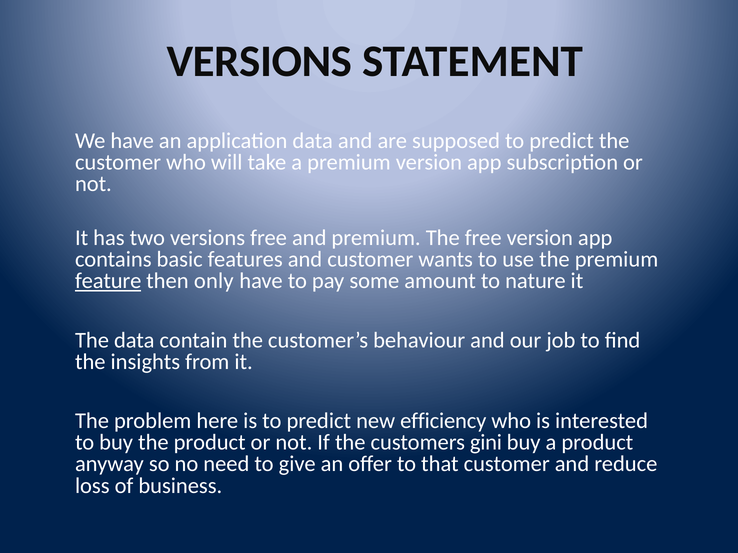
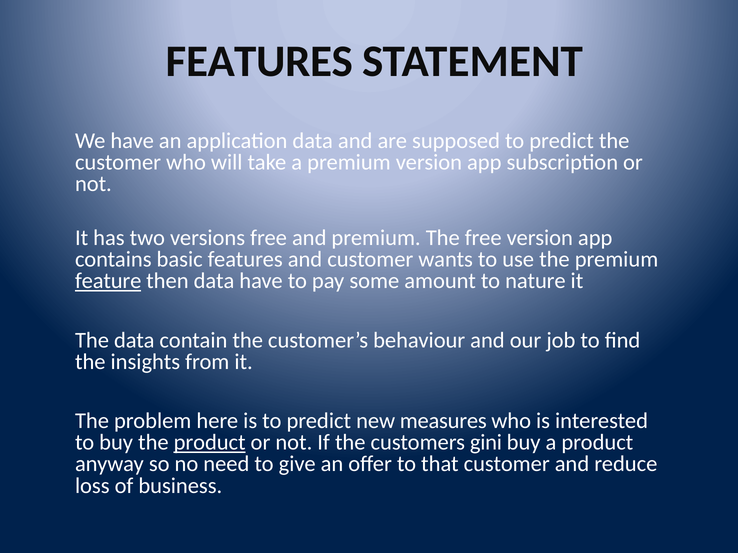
VERSIONS at (259, 62): VERSIONS -> FEATURES
then only: only -> data
efficiency: efficiency -> measures
product at (210, 443) underline: none -> present
